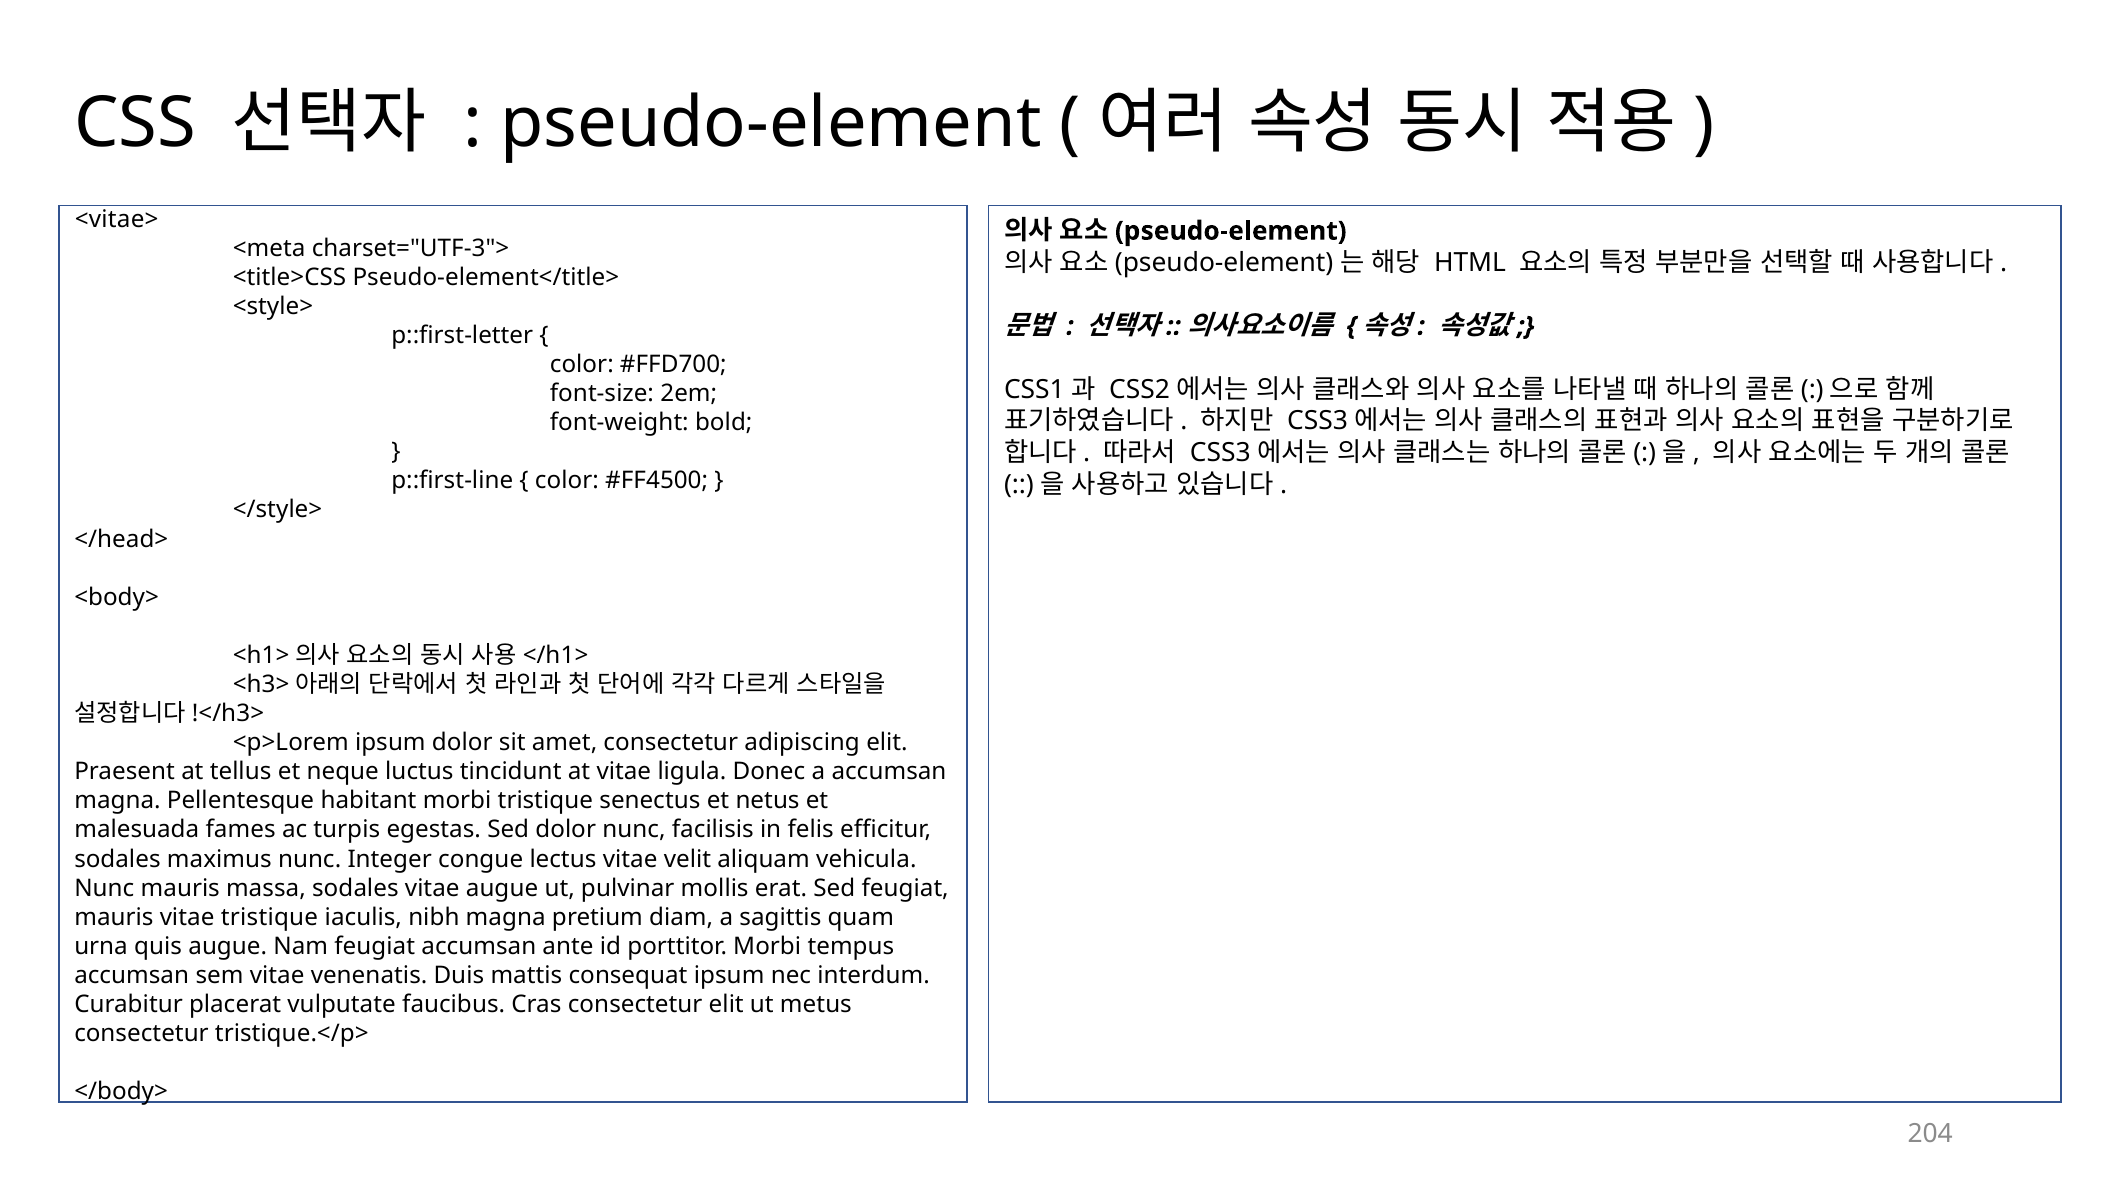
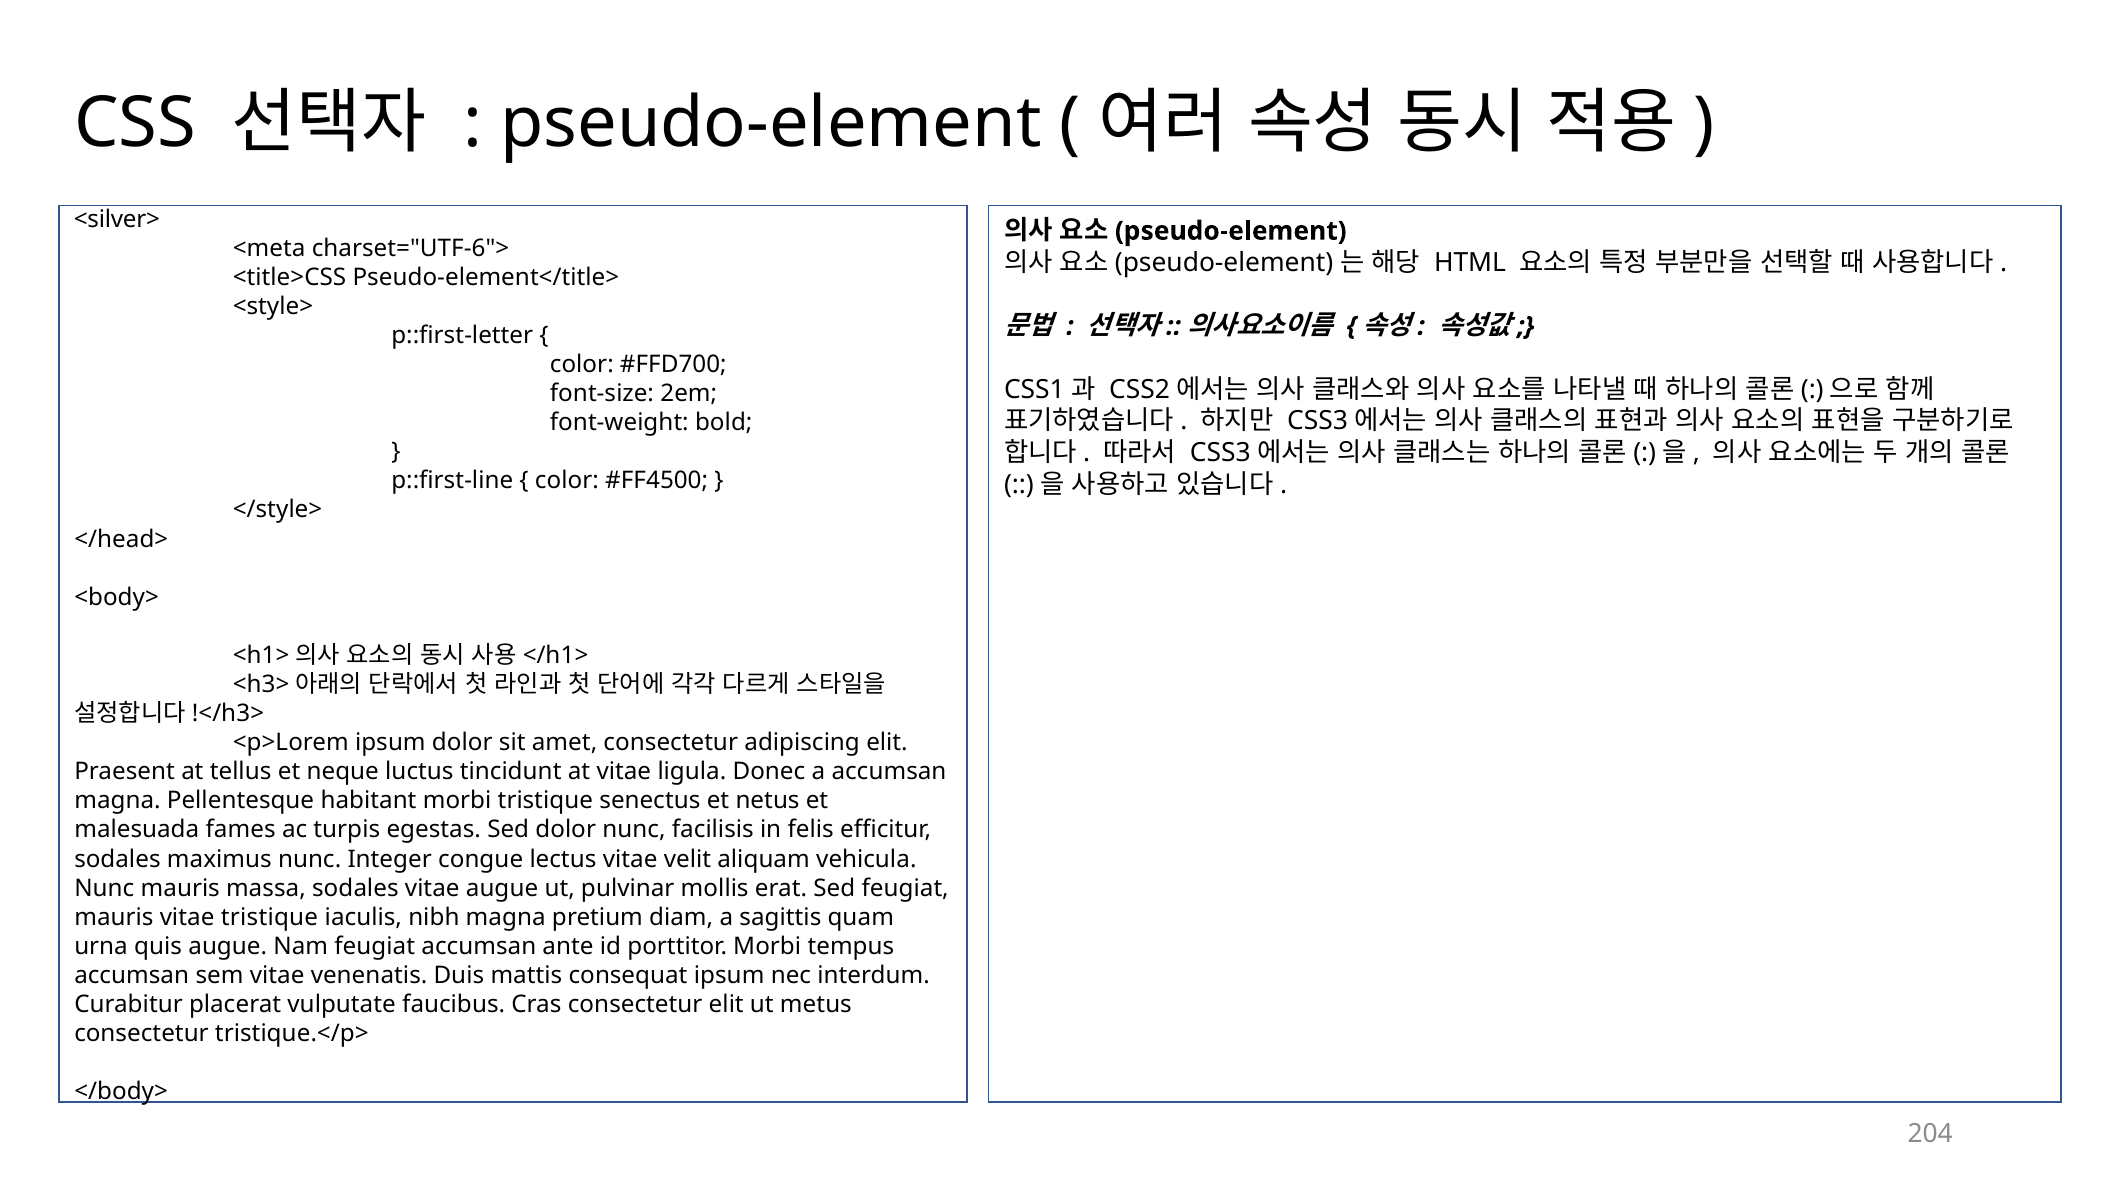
<vitae>: <vitae> -> <silver>
charset="UTF-3">: charset="UTF-3"> -> charset="UTF-6">
